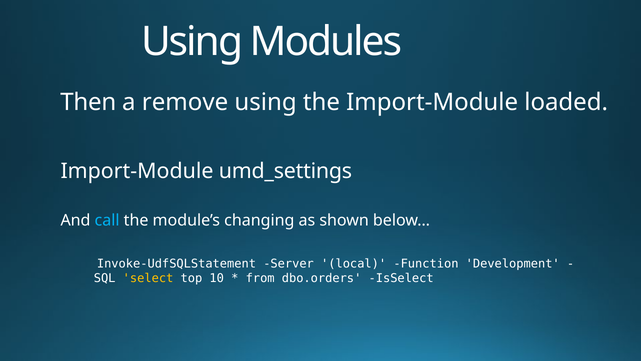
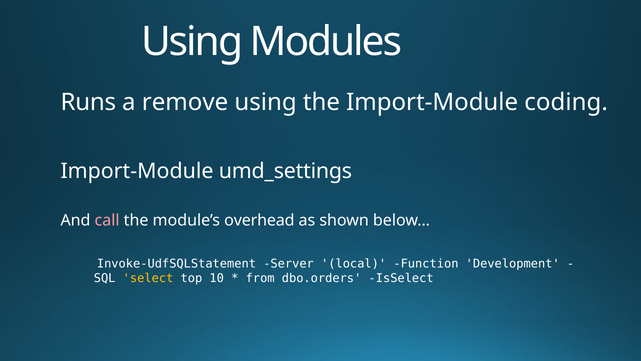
Then: Then -> Runs
loaded: loaded -> coding
call colour: light blue -> pink
changing: changing -> overhead
